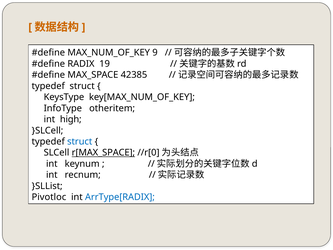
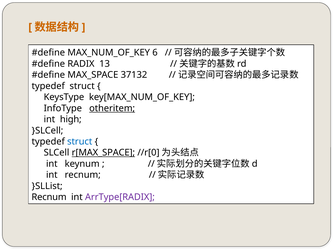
9: 9 -> 6
19: 19 -> 13
42385: 42385 -> 37132
otheritem underline: none -> present
Pivotloc at (49, 197): Pivotloc -> Recnum
ArrType[RADIX colour: blue -> purple
